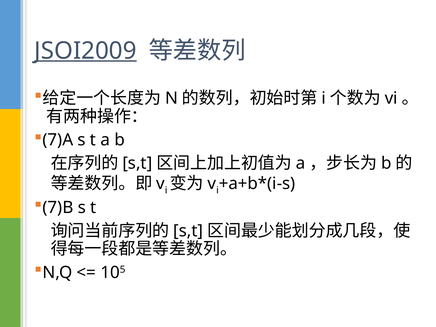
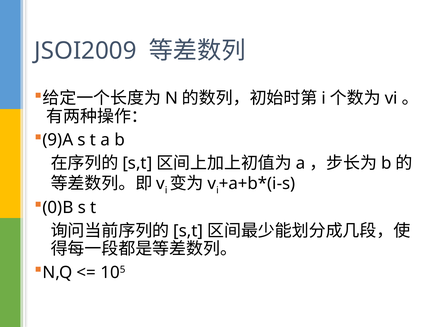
JSOI2009 underline: present -> none
7)A: 7)A -> 9)A
7)B: 7)B -> 0)B
